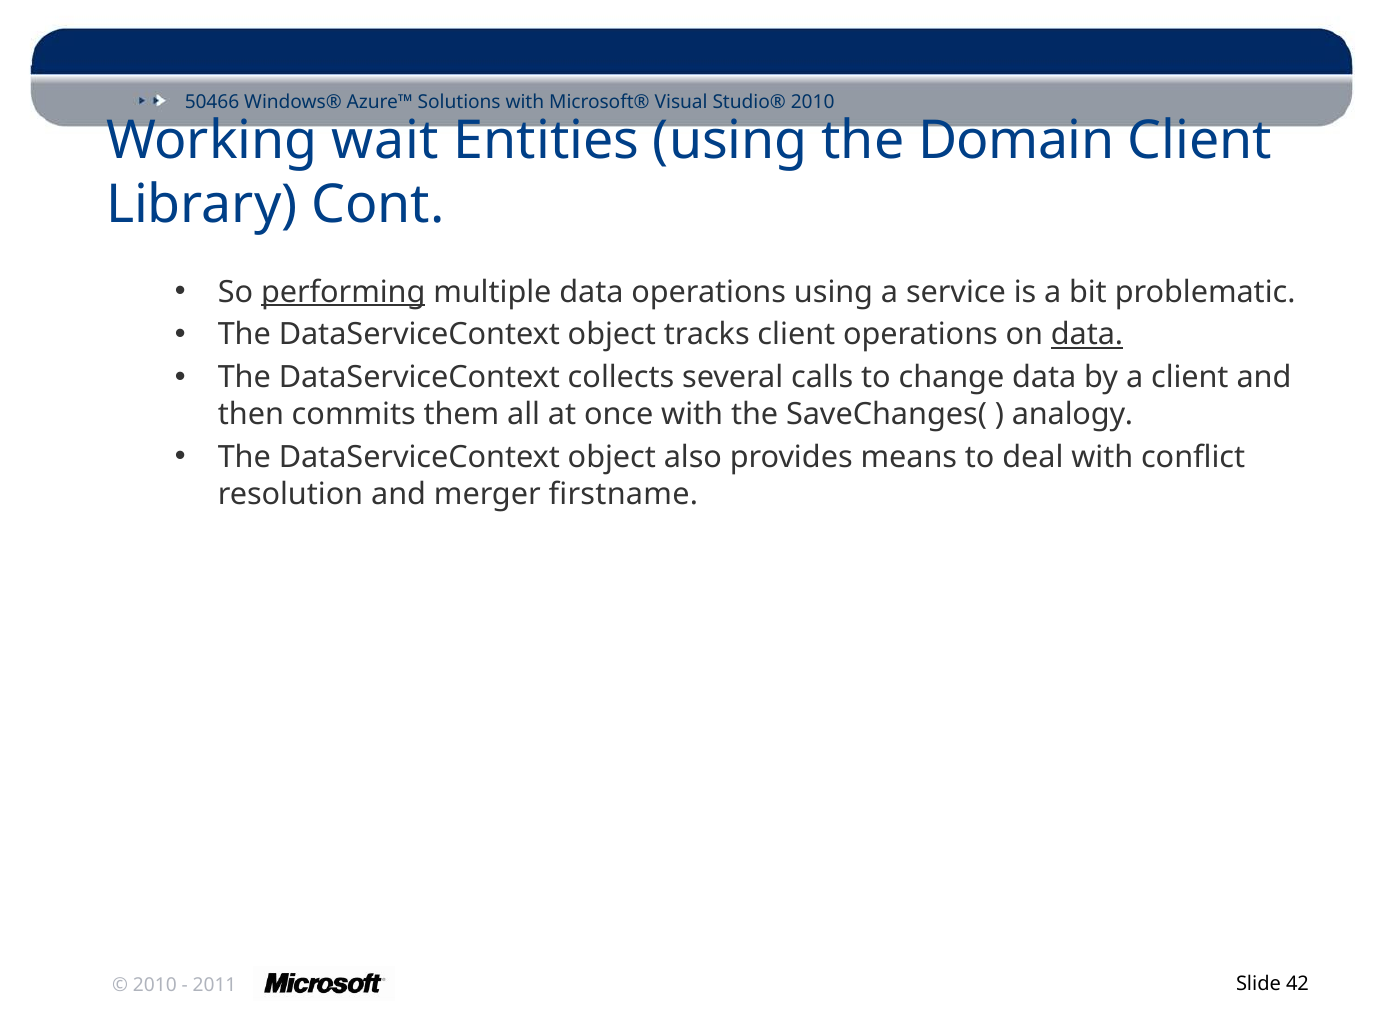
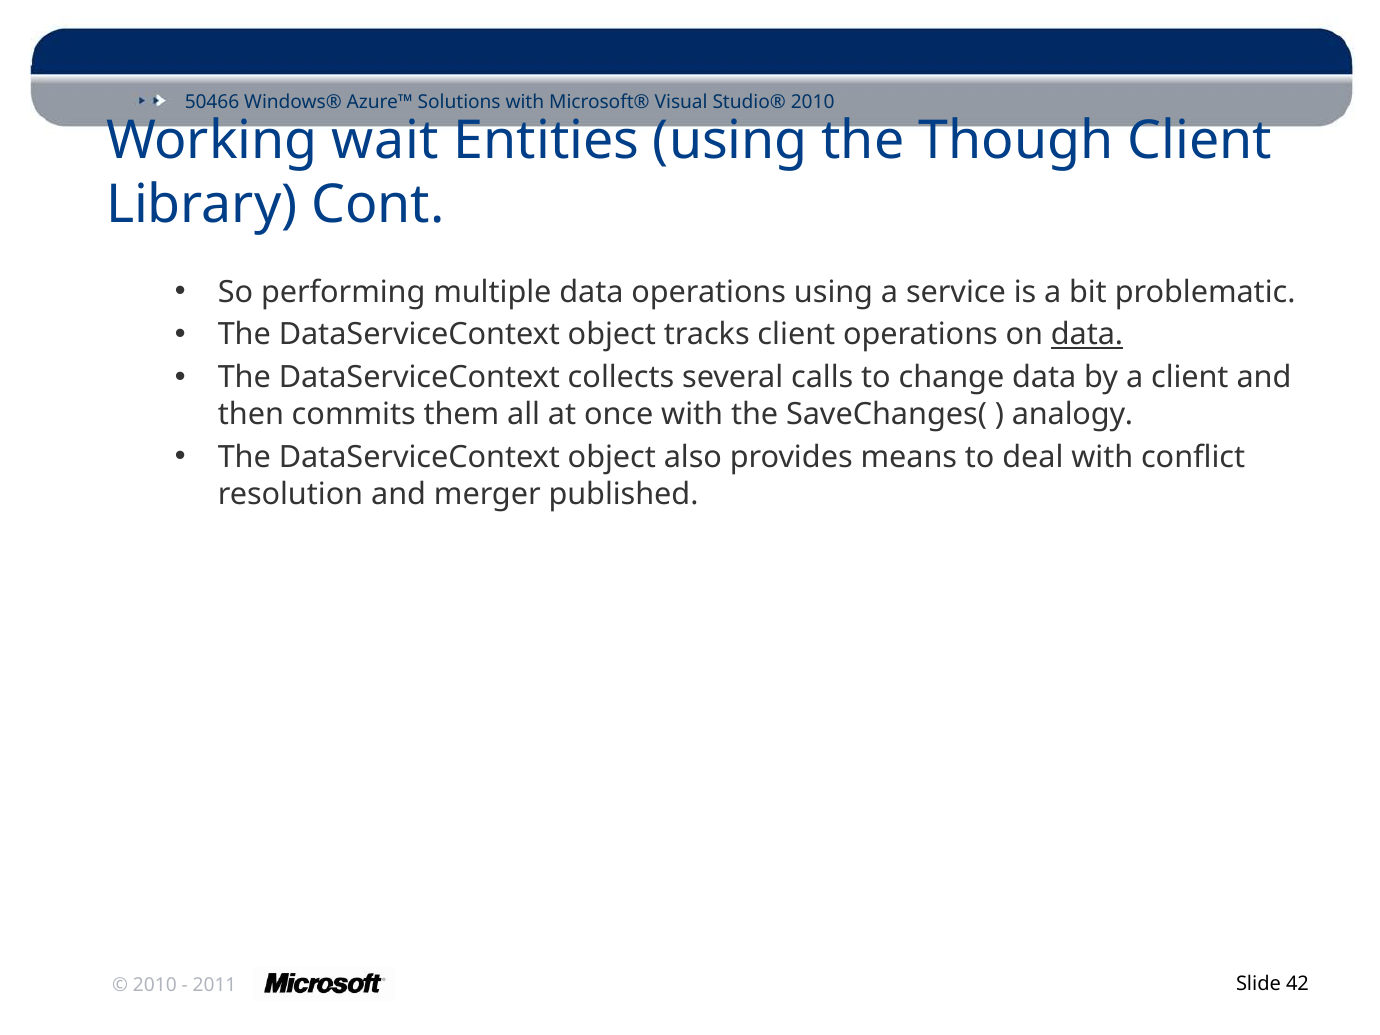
Domain: Domain -> Though
performing underline: present -> none
firstname: firstname -> published
